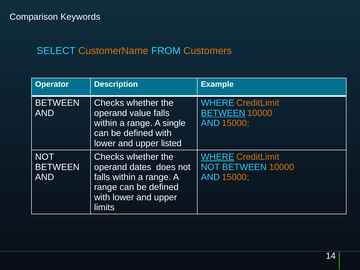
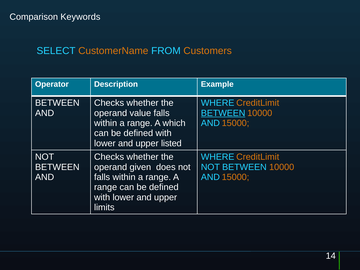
single: single -> which
WHERE at (218, 157) underline: present -> none
dates: dates -> given
